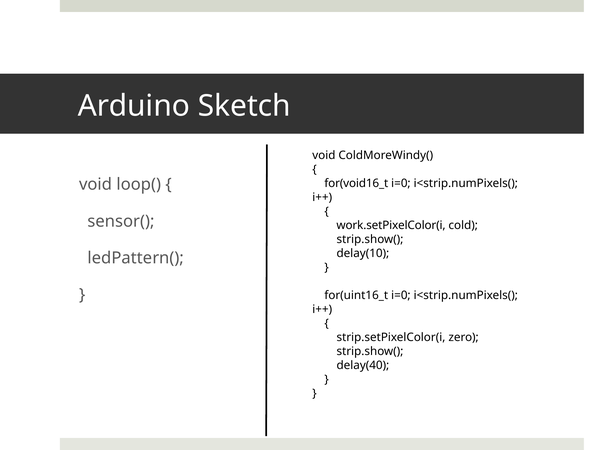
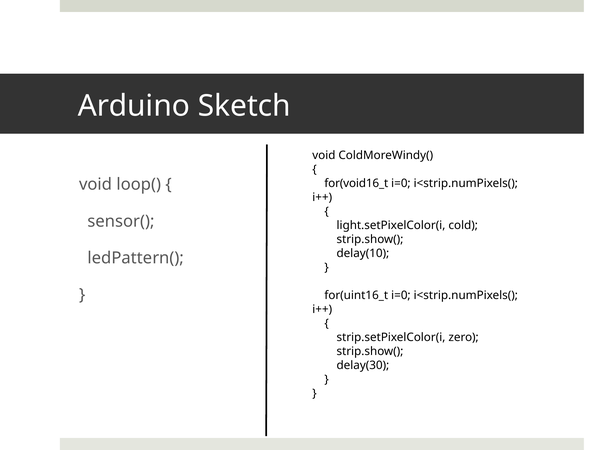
work.setPixelColor(i: work.setPixelColor(i -> light.setPixelColor(i
delay(40: delay(40 -> delay(30
